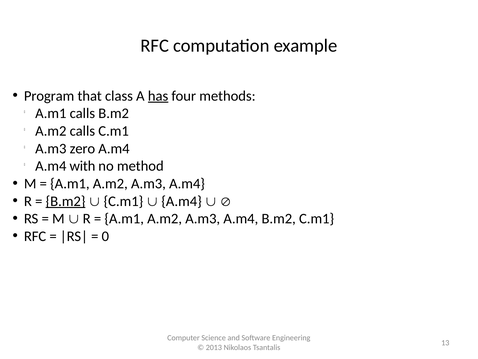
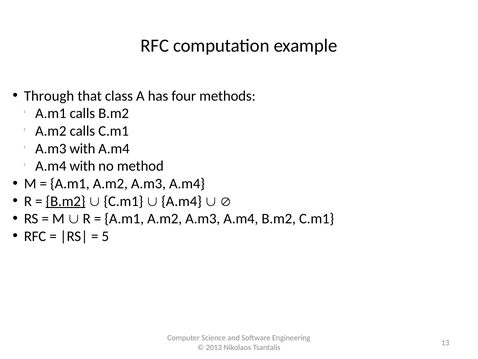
Program: Program -> Through
has underline: present -> none
A.m3 zero: zero -> with
0: 0 -> 5
